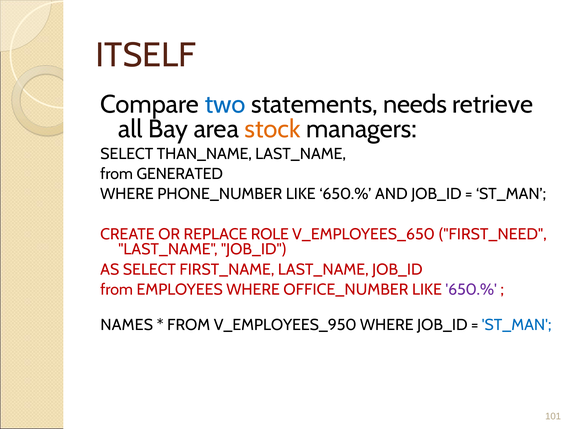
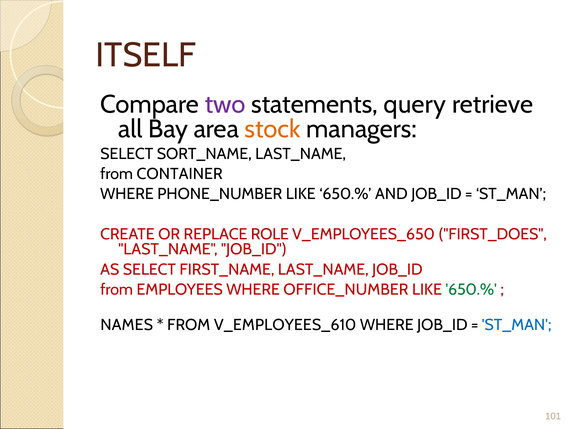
two colour: blue -> purple
needs: needs -> query
THAN_NAME: THAN_NAME -> SORT_NAME
GENERATED: GENERATED -> CONTAINER
FIRST_NEED: FIRST_NEED -> FIRST_DOES
650.% at (471, 289) colour: purple -> green
V_EMPLOYEES_950: V_EMPLOYEES_950 -> V_EMPLOYEES_610
